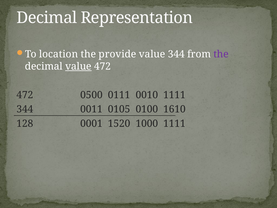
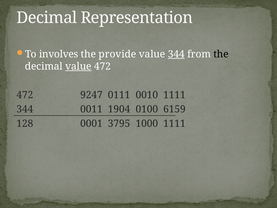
location: location -> involves
344 at (176, 54) underline: none -> present
the at (221, 54) colour: purple -> black
0500: 0500 -> 9247
0105: 0105 -> 1904
1610: 1610 -> 6159
1520: 1520 -> 3795
